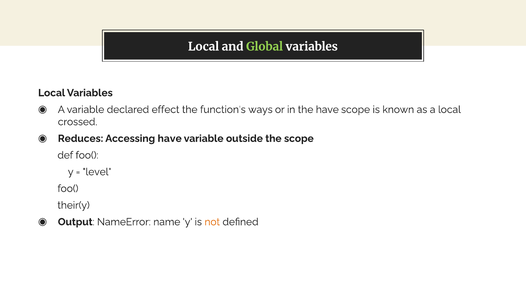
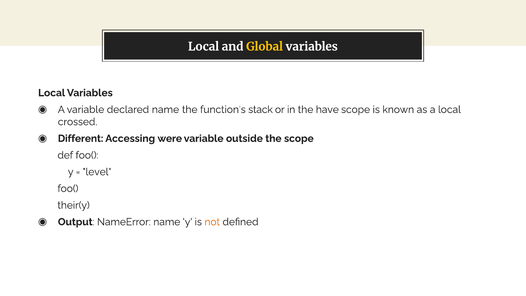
Global colour: light green -> yellow
declared effect: effect -> name
ways: ways -> stack
Reduces: Reduces -> Different
Accessing have: have -> were
